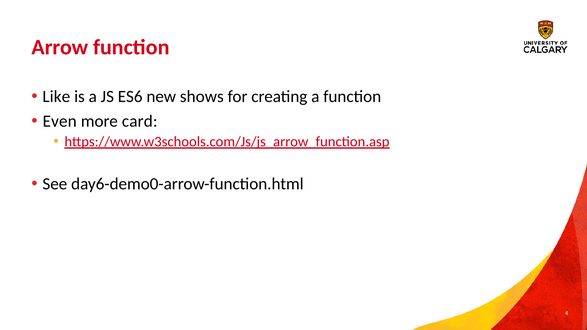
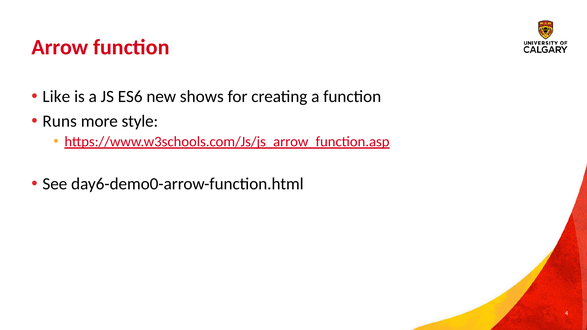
Even: Even -> Runs
card: card -> style
